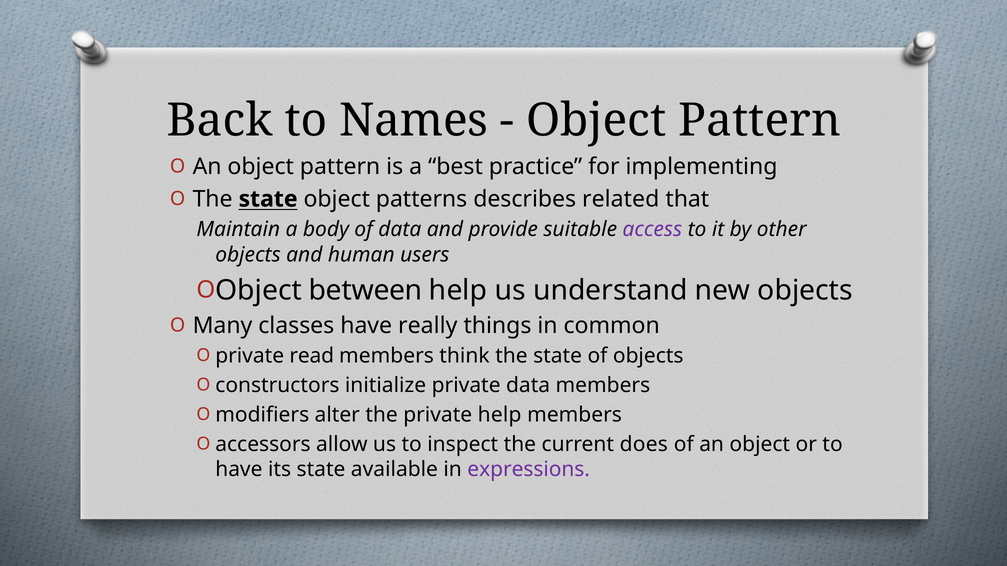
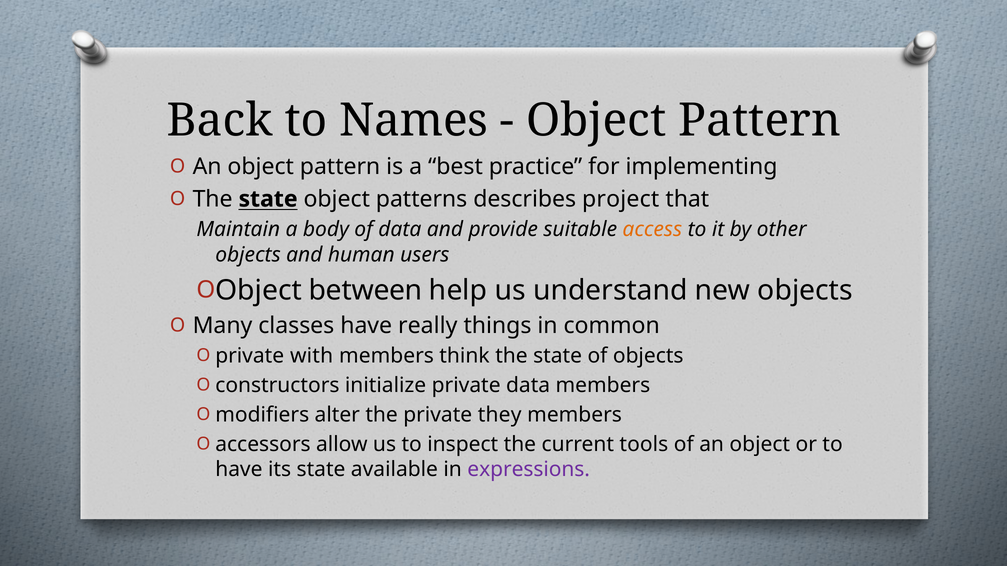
related: related -> project
access colour: purple -> orange
read: read -> with
private help: help -> they
does: does -> tools
